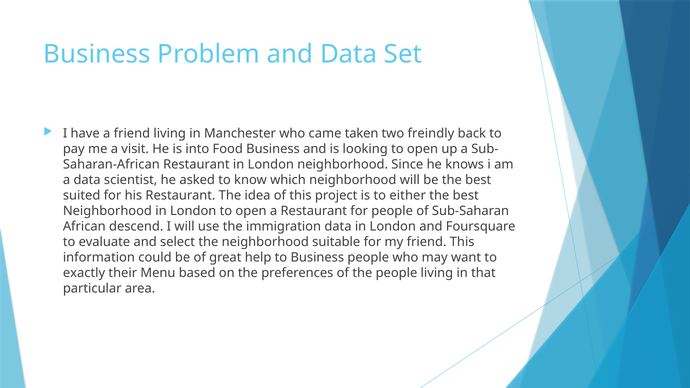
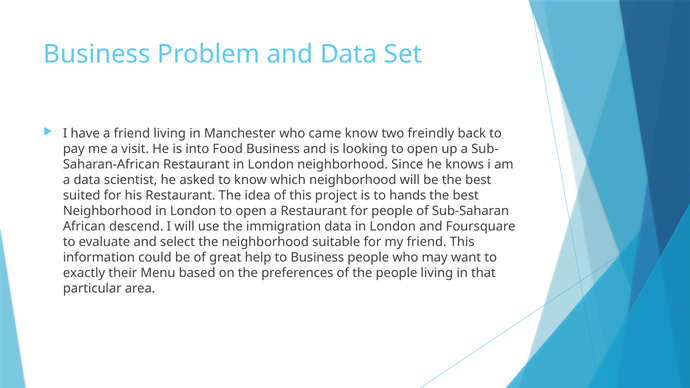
came taken: taken -> know
either: either -> hands
